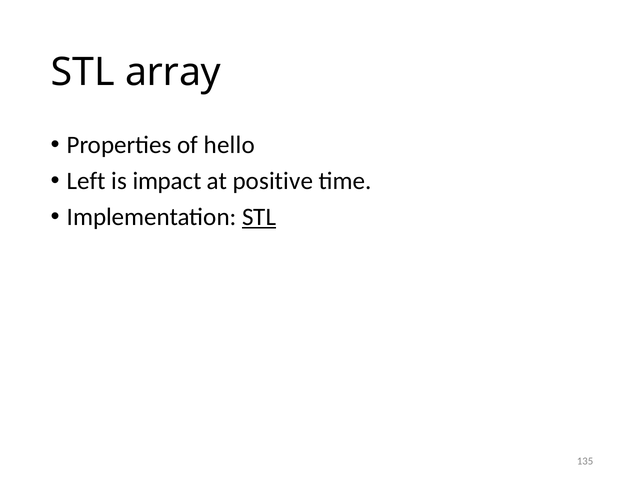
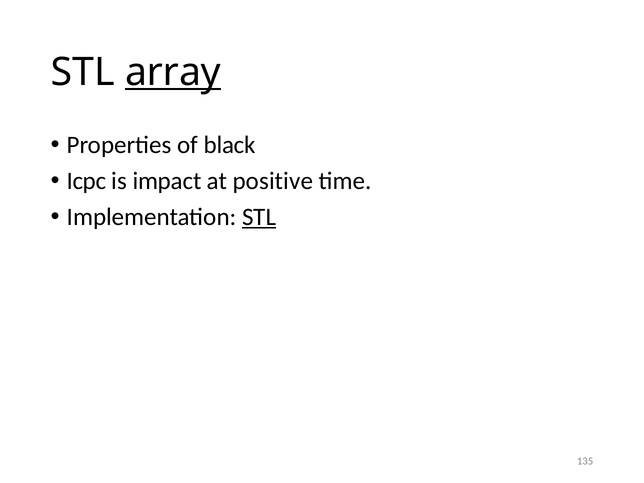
array underline: none -> present
hello: hello -> black
Left: Left -> Icpc
